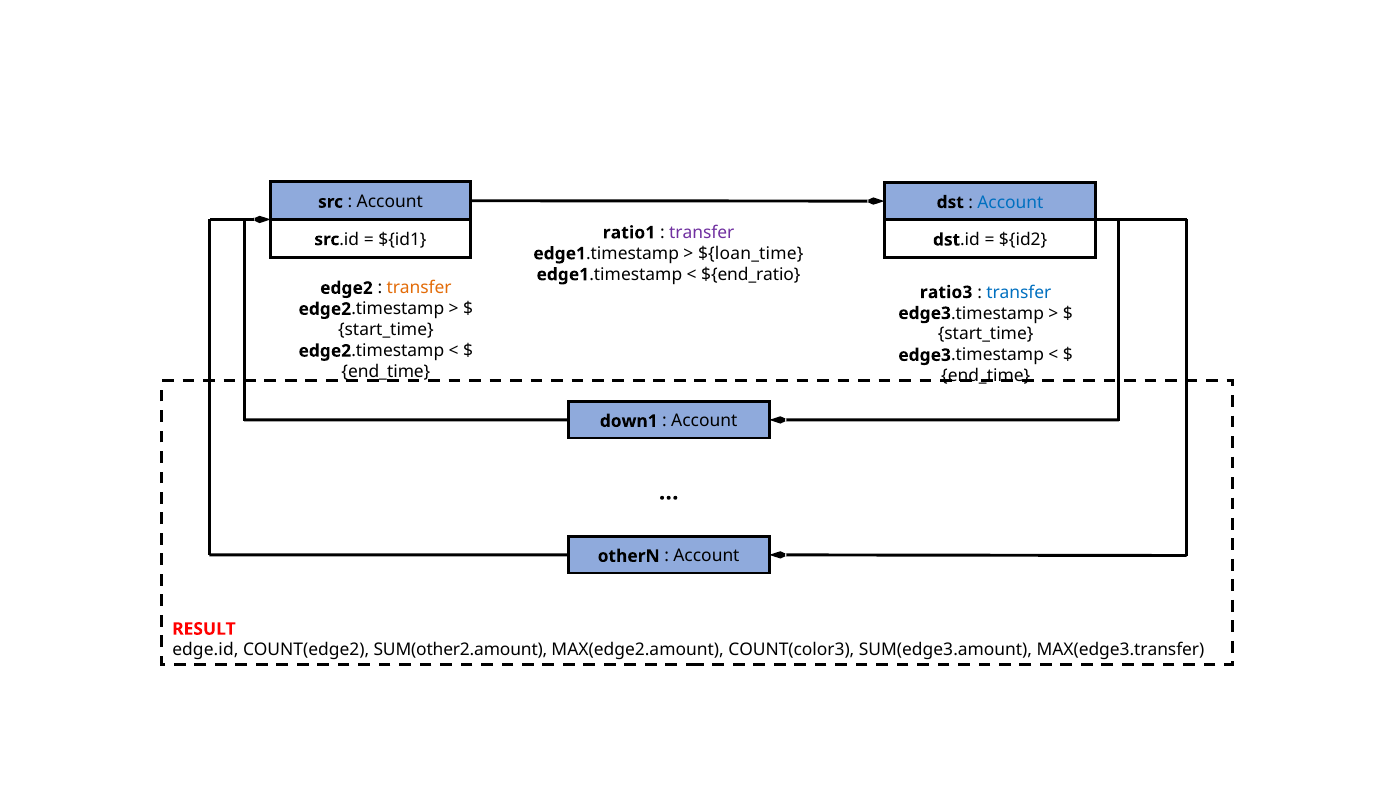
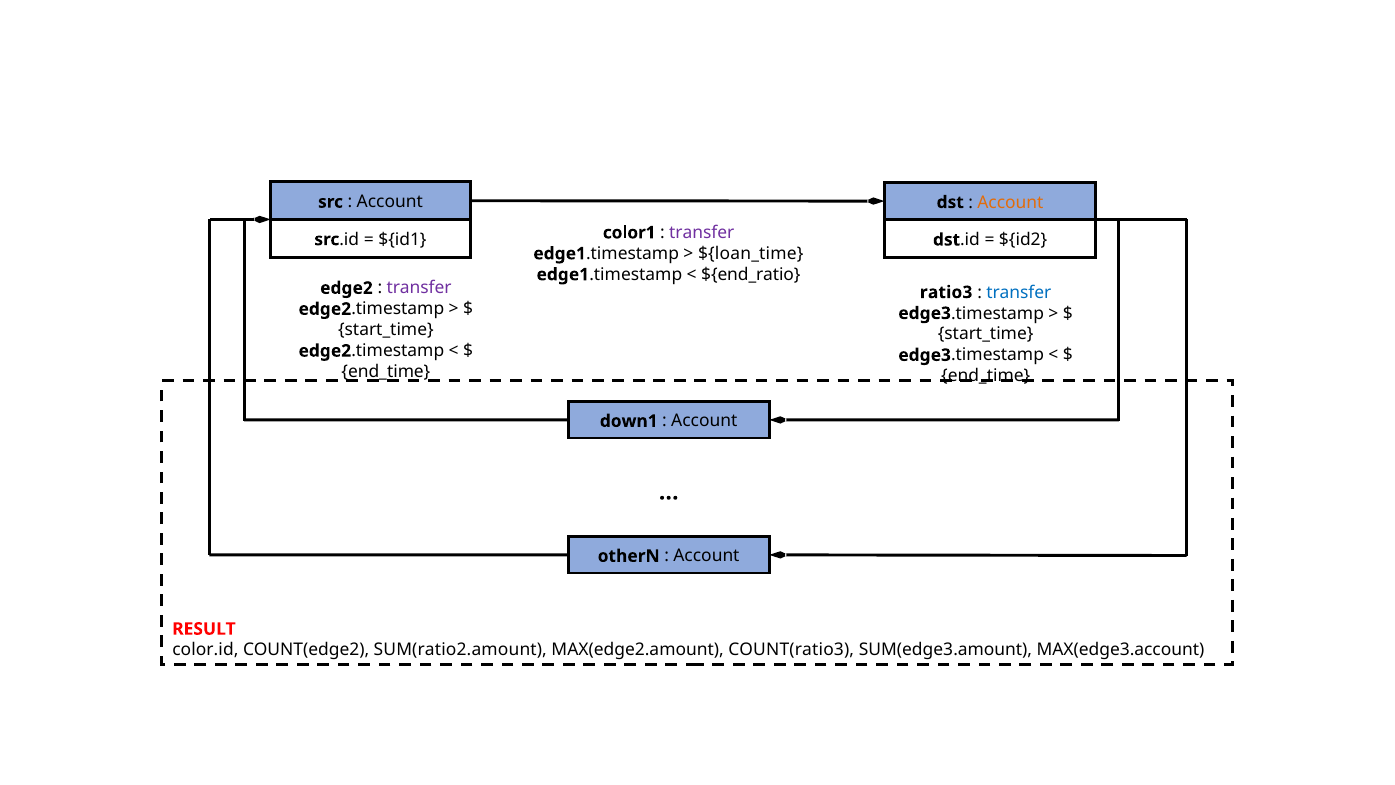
Account at (1010, 202) colour: blue -> orange
ratio1: ratio1 -> color1
transfer at (419, 288) colour: orange -> purple
edge.id: edge.id -> color.id
SUM(other2.amount: SUM(other2.amount -> SUM(ratio2.amount
COUNT(color3: COUNT(color3 -> COUNT(ratio3
MAX(edge3.transfer: MAX(edge3.transfer -> MAX(edge3.account
